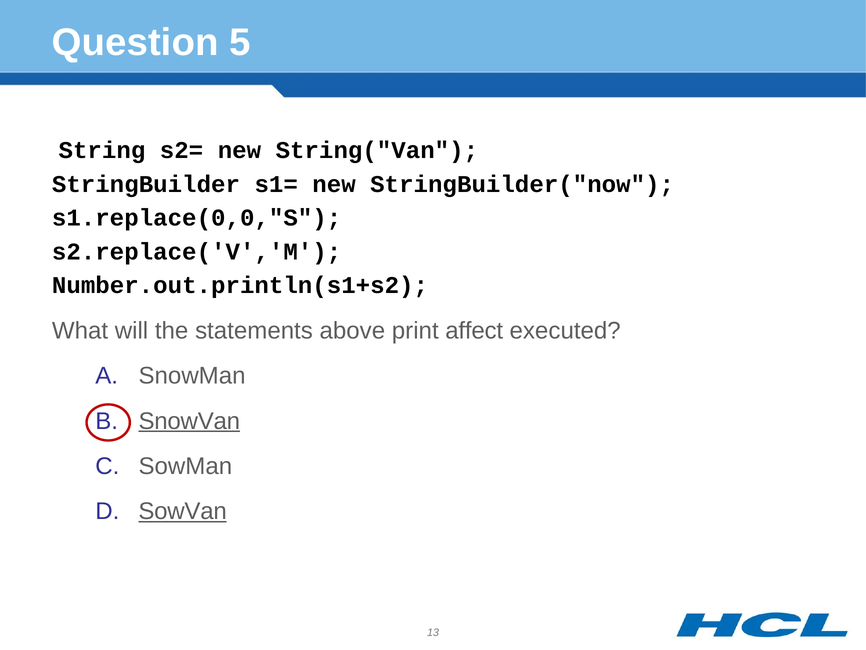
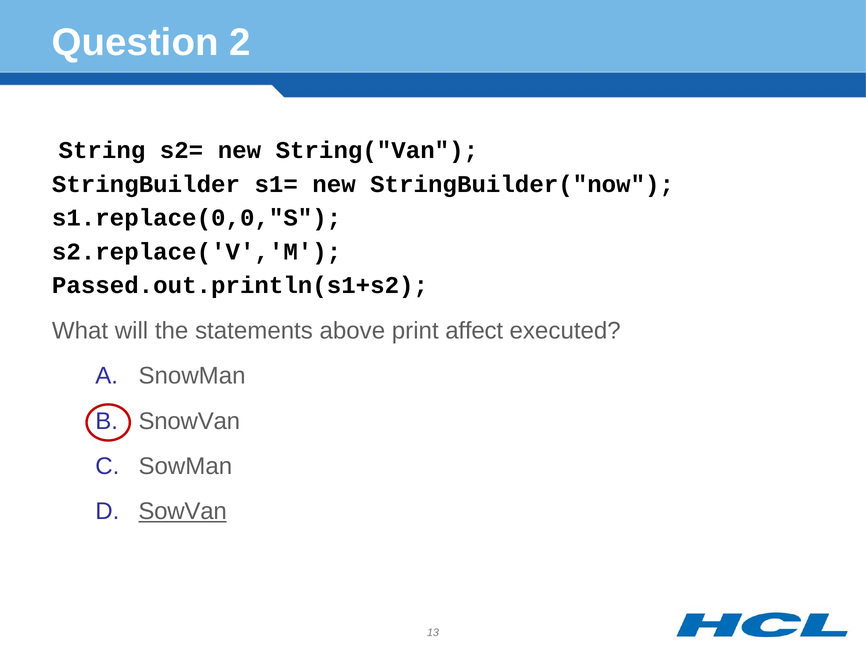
5: 5 -> 2
Number.out.println(s1+s2: Number.out.println(s1+s2 -> Passed.out.println(s1+s2
SnowVan underline: present -> none
